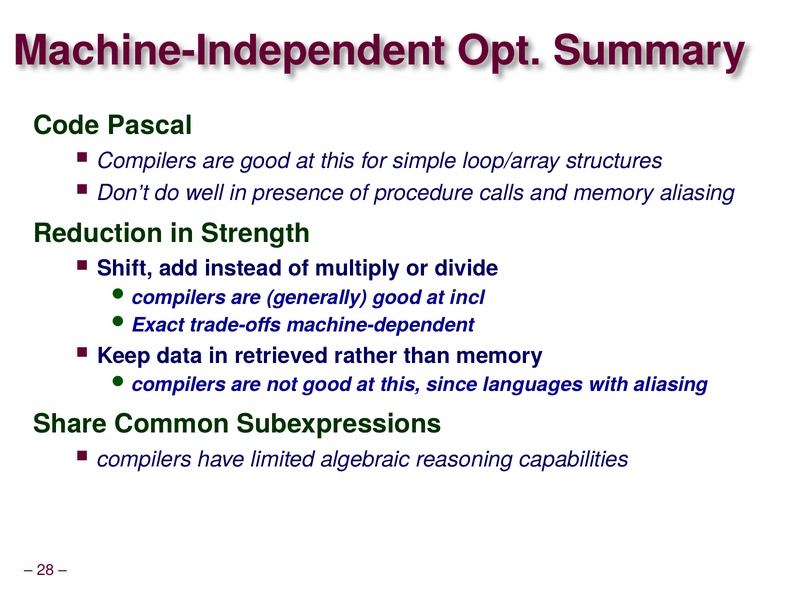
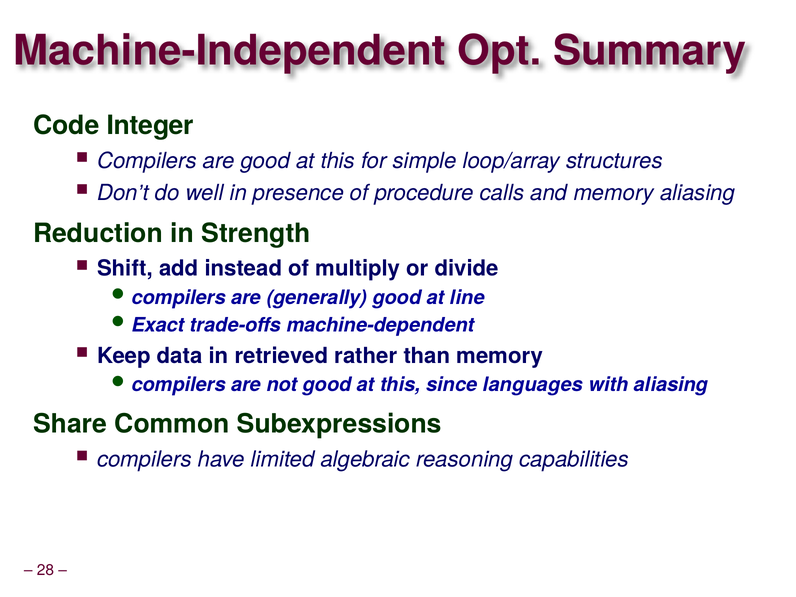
Pascal: Pascal -> Integer
incl: incl -> line
